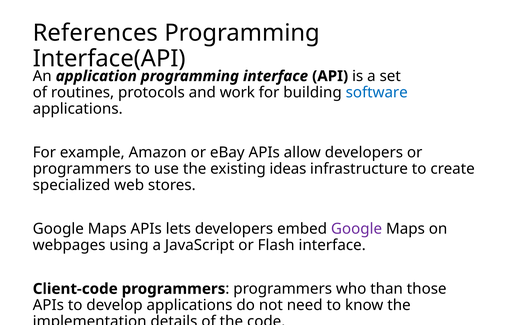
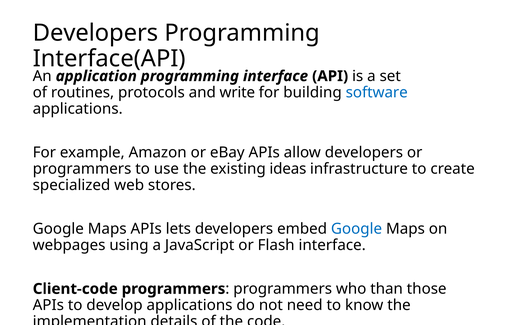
References at (95, 33): References -> Developers
work: work -> write
Google at (357, 229) colour: purple -> blue
